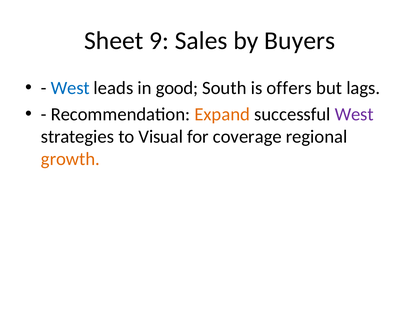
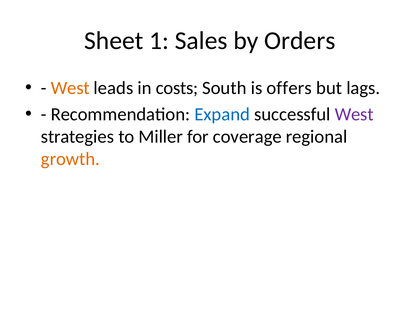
9: 9 -> 1
Buyers: Buyers -> Orders
West at (70, 88) colour: blue -> orange
good: good -> costs
Expand colour: orange -> blue
Visual: Visual -> Miller
